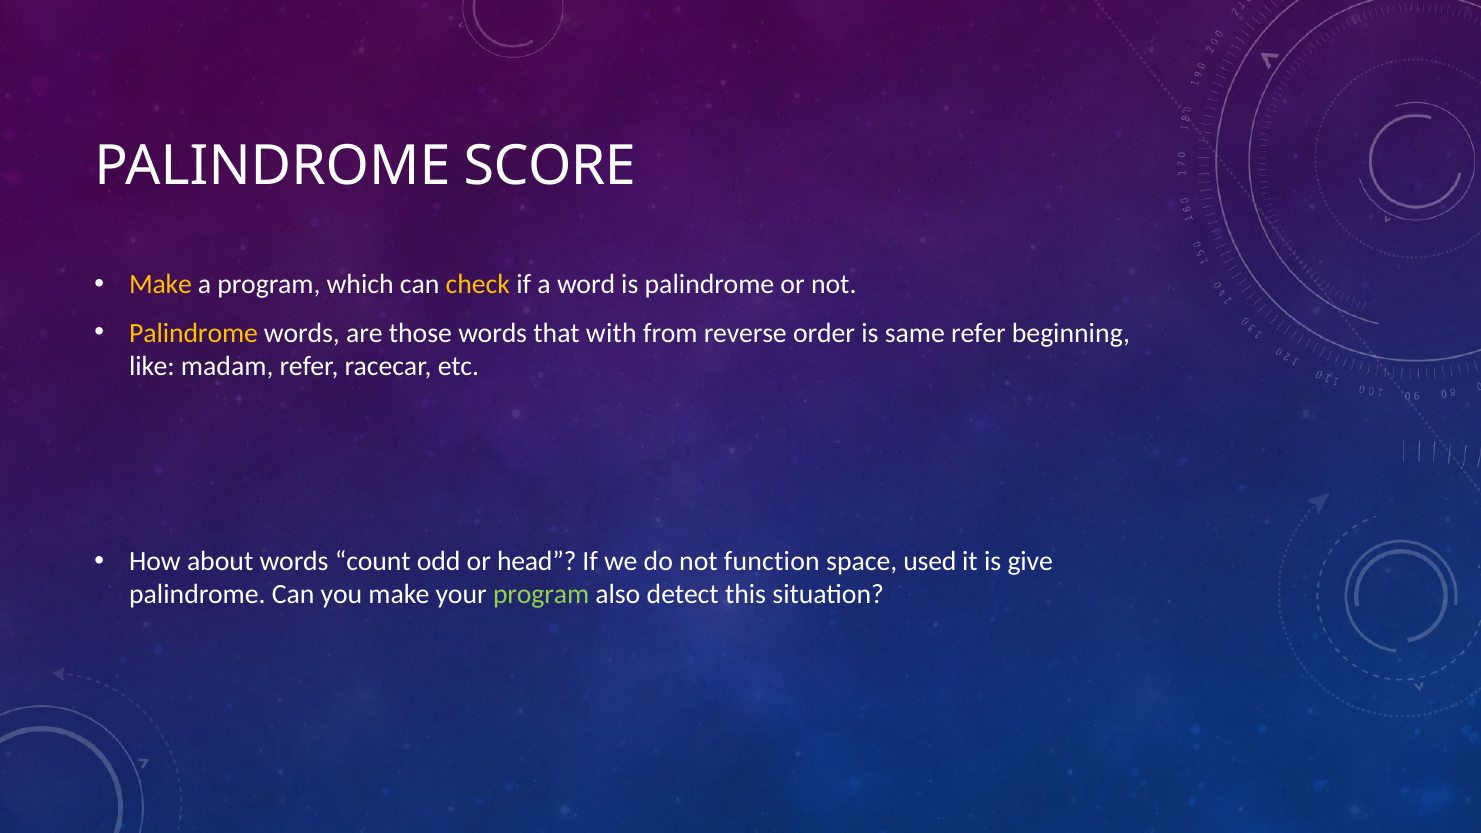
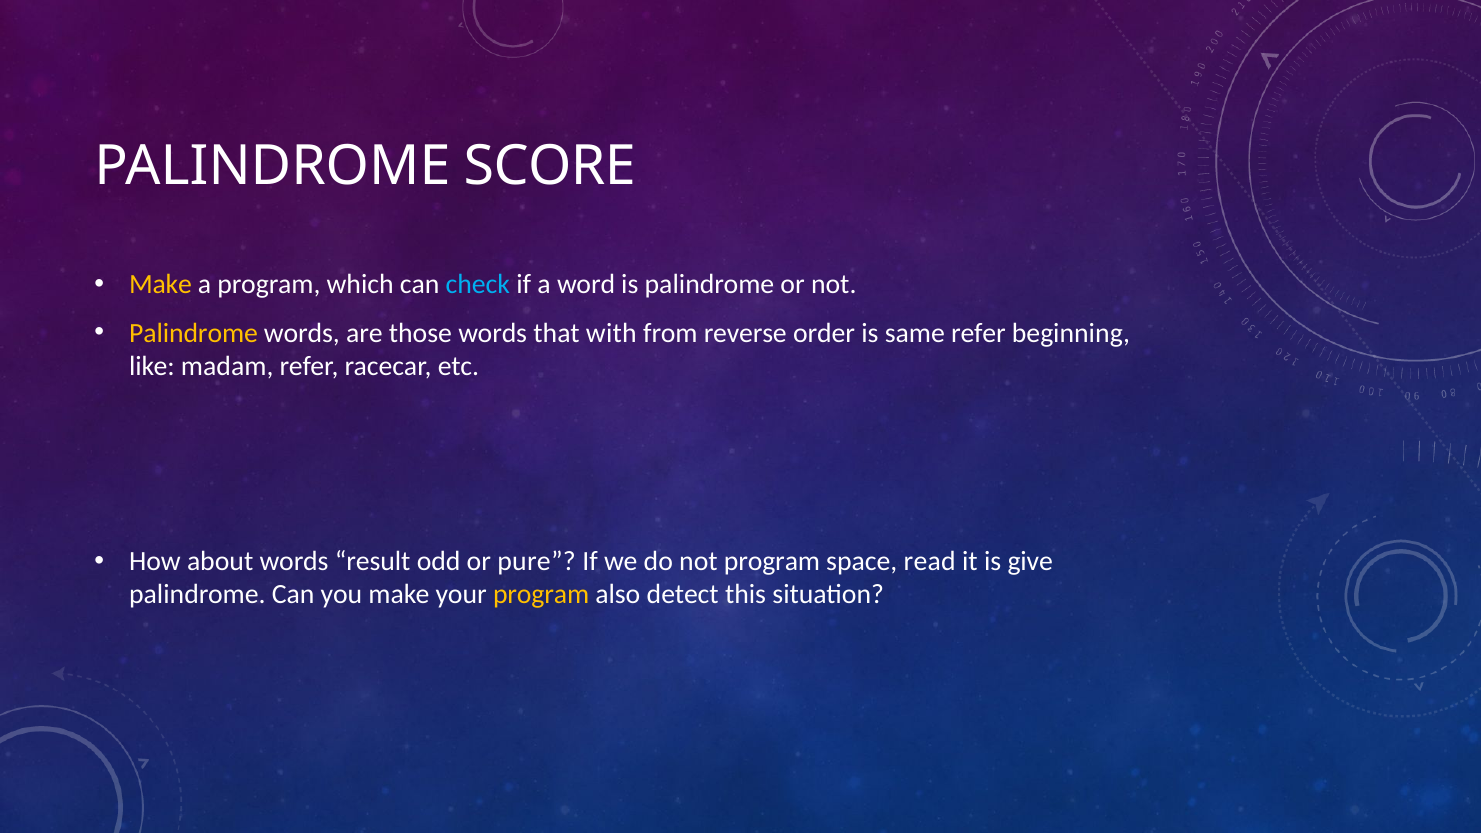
check colour: yellow -> light blue
count: count -> result
head: head -> pure
not function: function -> program
used: used -> read
program at (541, 595) colour: light green -> yellow
